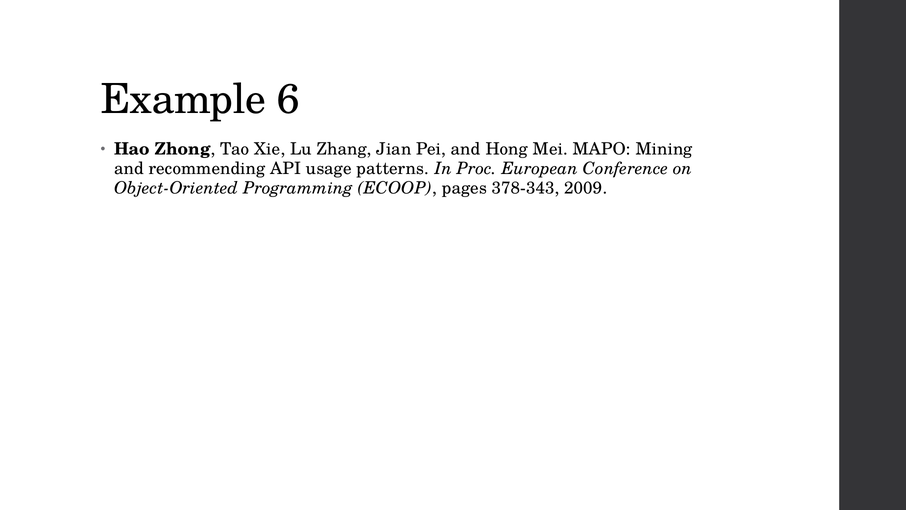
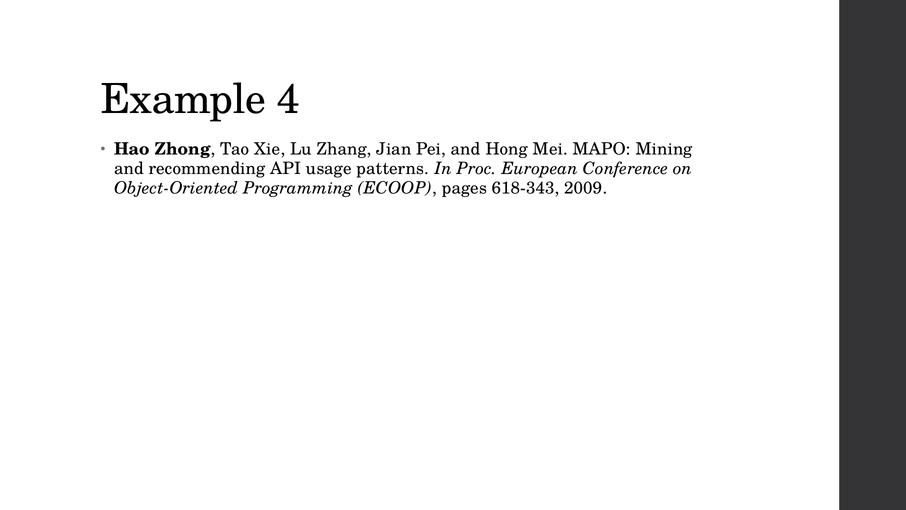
6: 6 -> 4
378-343: 378-343 -> 618-343
